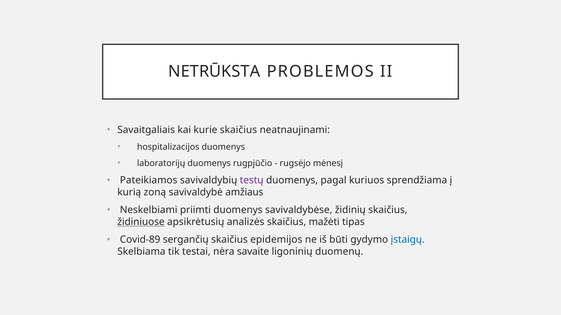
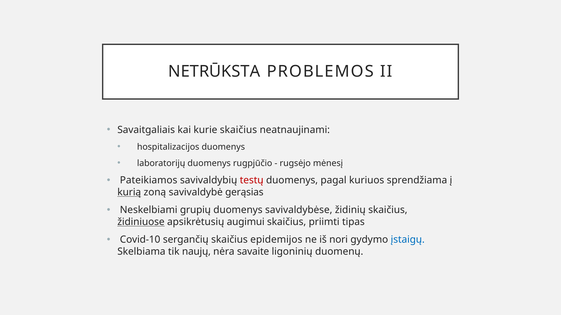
testų colour: purple -> red
kurią underline: none -> present
amžiaus: amžiaus -> gerąsias
priimti: priimti -> grupių
analizės: analizės -> augimui
mažėti: mažėti -> priimti
Covid-89: Covid-89 -> Covid-10
būti: būti -> nori
testai: testai -> naujų
